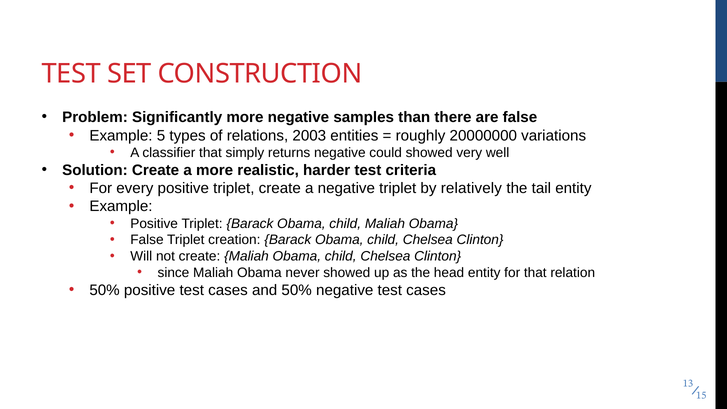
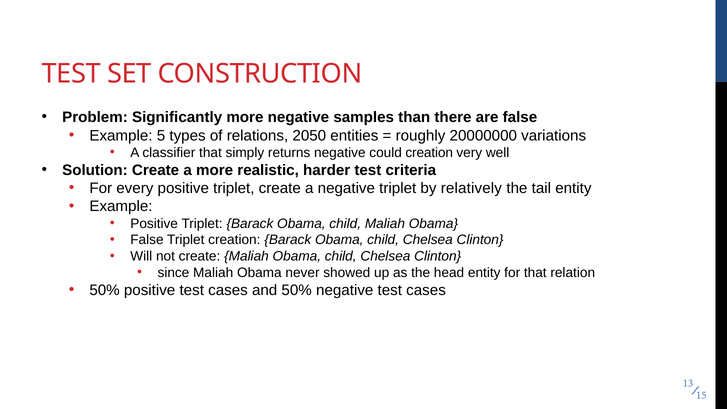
2003: 2003 -> 2050
could showed: showed -> creation
